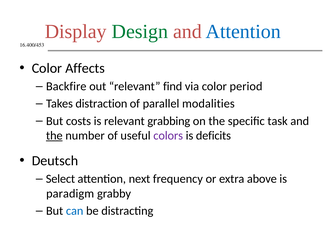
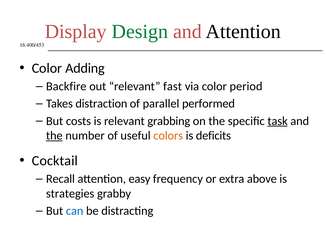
Attention at (243, 32) colour: blue -> black
Affects: Affects -> Adding
find: find -> fast
modalities: modalities -> performed
task underline: none -> present
colors colour: purple -> orange
Deutsch: Deutsch -> Cocktail
Select: Select -> Recall
next: next -> easy
paradigm: paradigm -> strategies
